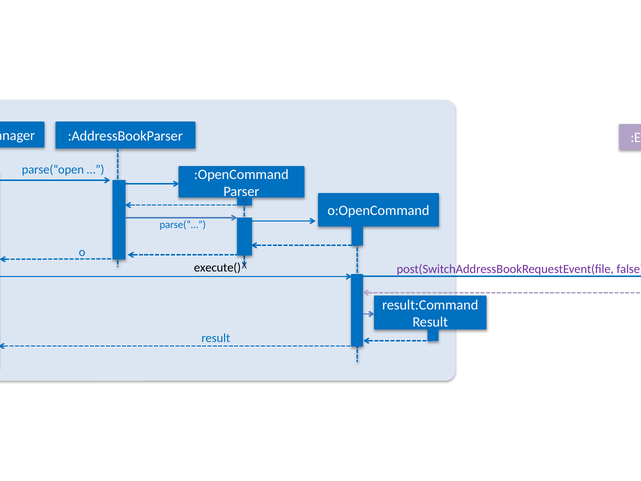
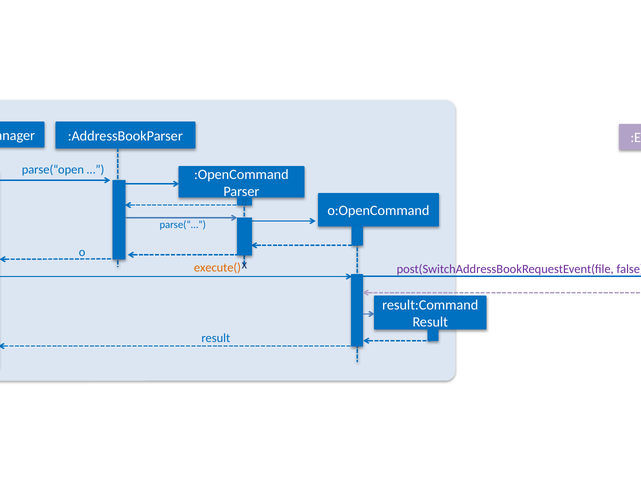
execute( colour: black -> orange
